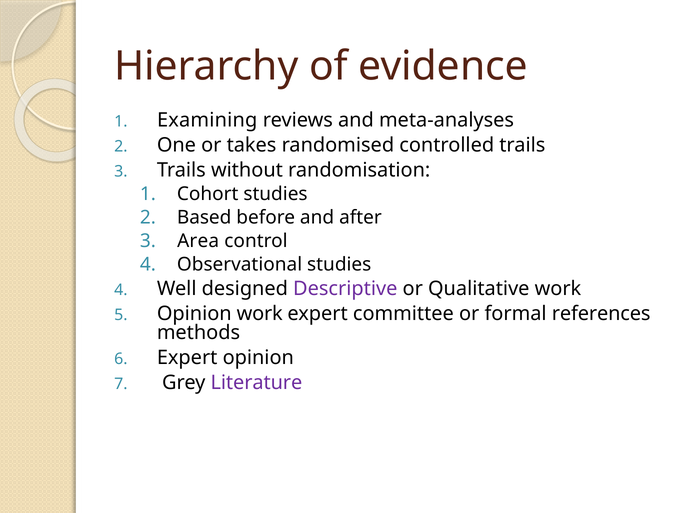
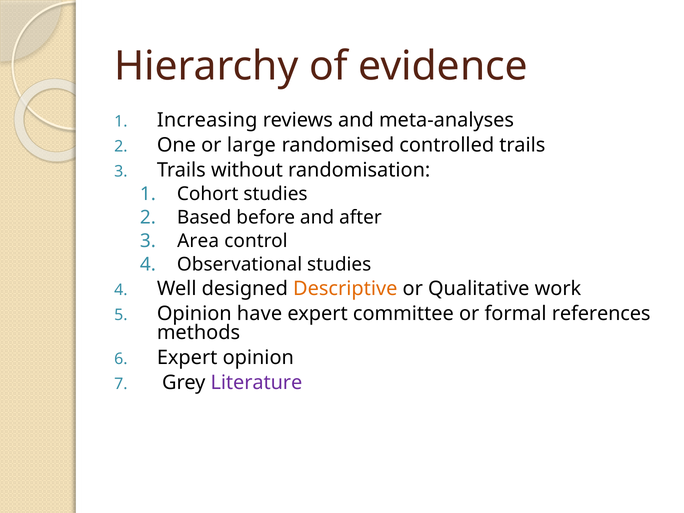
Examining: Examining -> Increasing
takes: takes -> large
Descriptive colour: purple -> orange
Opinion work: work -> have
